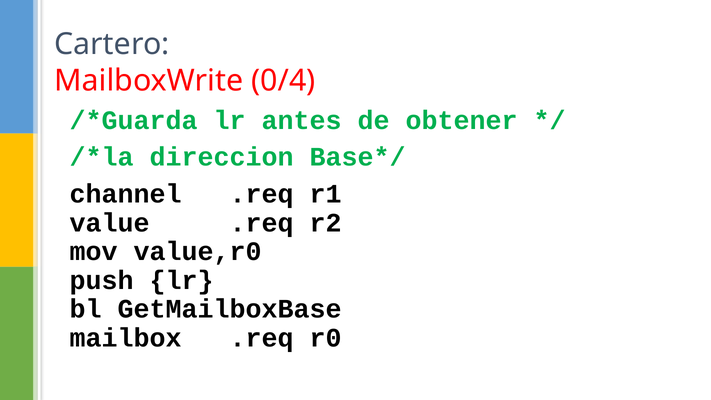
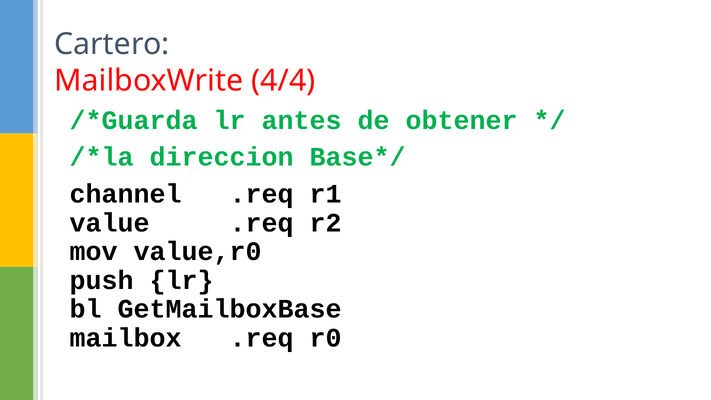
0/4: 0/4 -> 4/4
